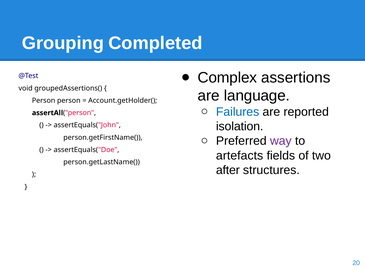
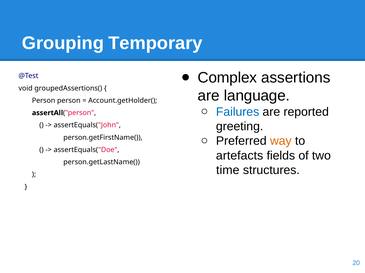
Completed: Completed -> Temporary
isolation: isolation -> greeting
way colour: purple -> orange
after: after -> time
